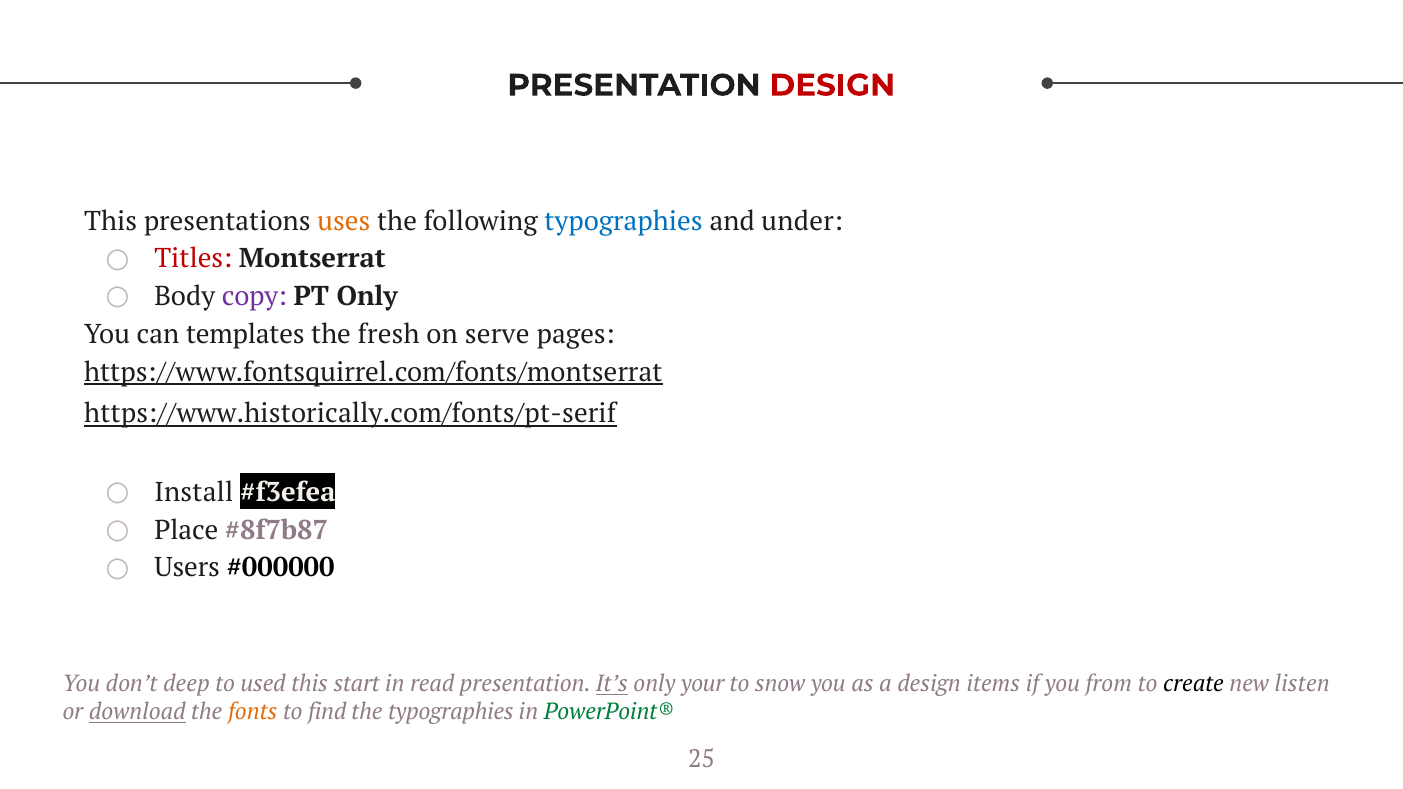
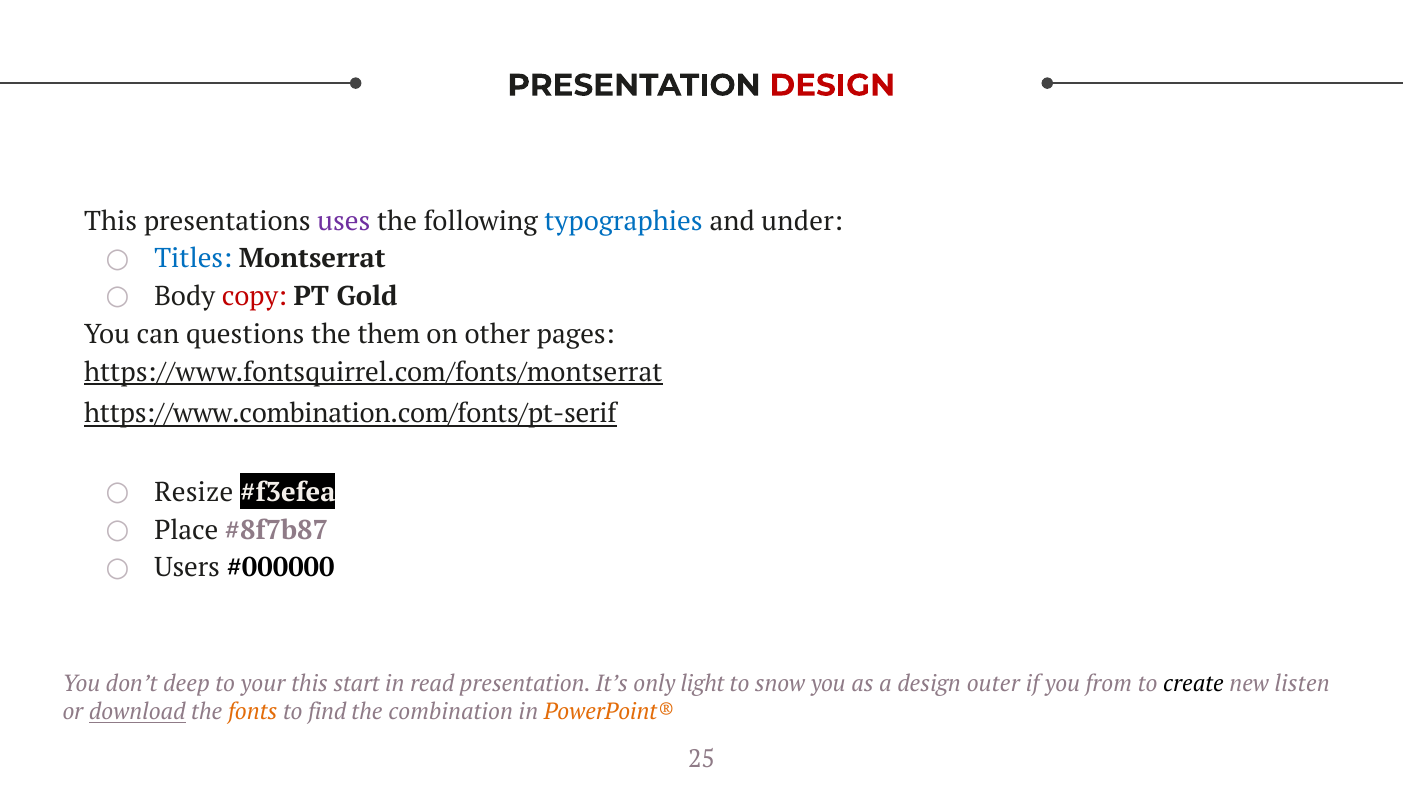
uses colour: orange -> purple
Titles colour: red -> blue
copy colour: purple -> red
PT Only: Only -> Gold
templates: templates -> questions
fresh: fresh -> them
serve: serve -> other
https://www.historically.com/fonts/pt-serif: https://www.historically.com/fonts/pt-serif -> https://www.combination.com/fonts/pt-serif
Install: Install -> Resize
used: used -> your
It’s underline: present -> none
your: your -> light
items: items -> outer
the typographies: typographies -> combination
PowerPoint® colour: green -> orange
